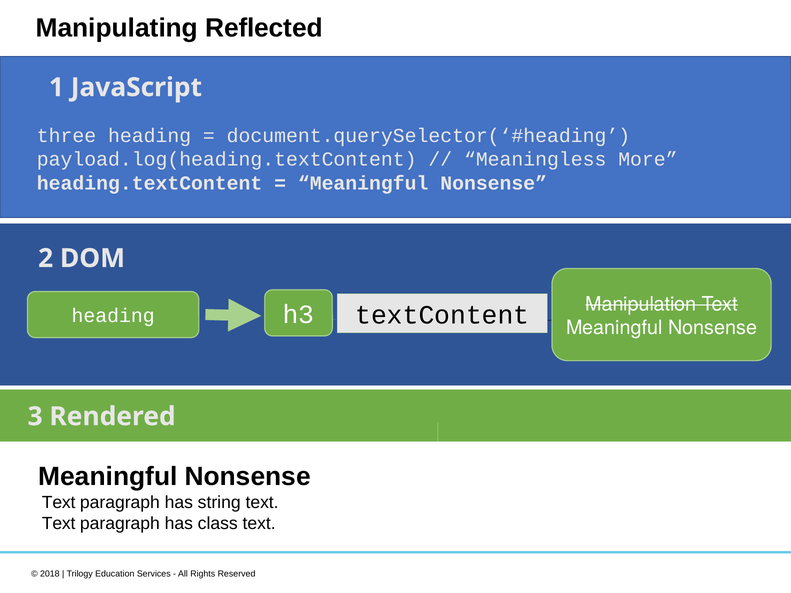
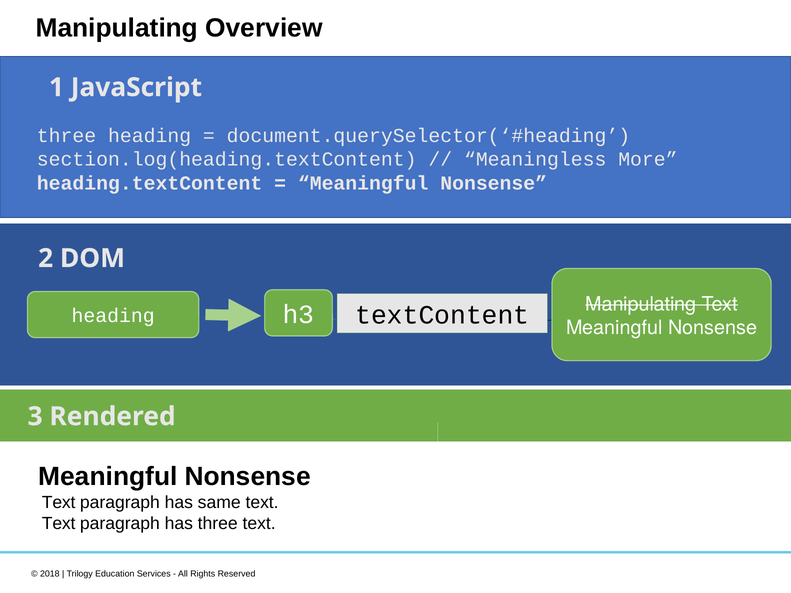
Reflected: Reflected -> Overview
payload.log(heading.textContent: payload.log(heading.textContent -> section.log(heading.textContent
h3 Manipulation: Manipulation -> Manipulating
string: string -> same
has class: class -> three
